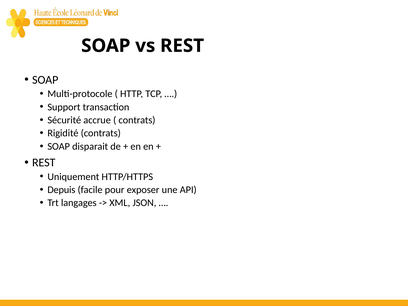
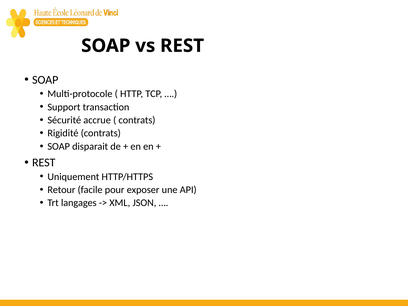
Depuis: Depuis -> Retour
